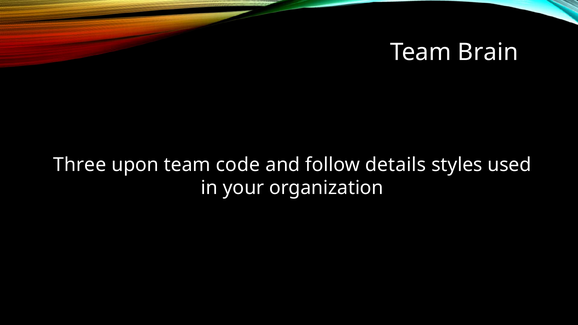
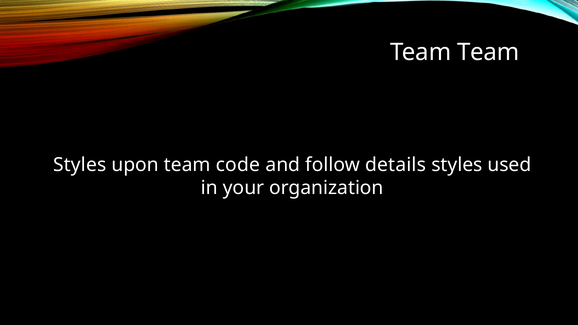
Team Brain: Brain -> Team
Three at (80, 165): Three -> Styles
